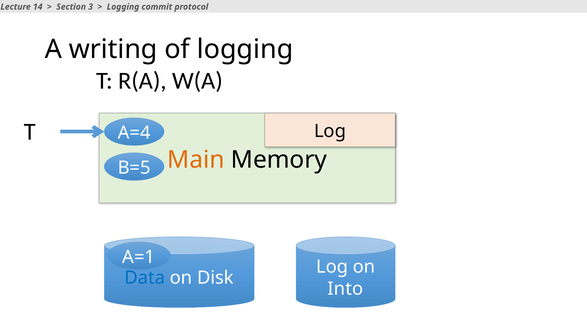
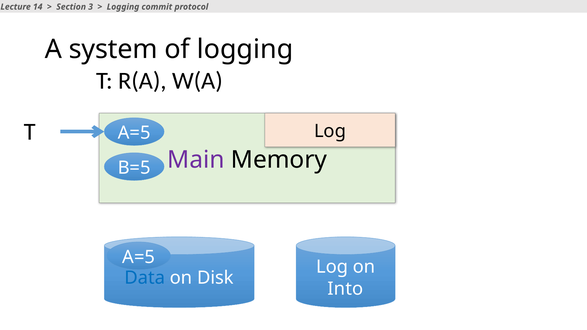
writing: writing -> system
T A=4: A=4 -> A=5
Main colour: orange -> purple
A=1 at (139, 257): A=1 -> A=5
